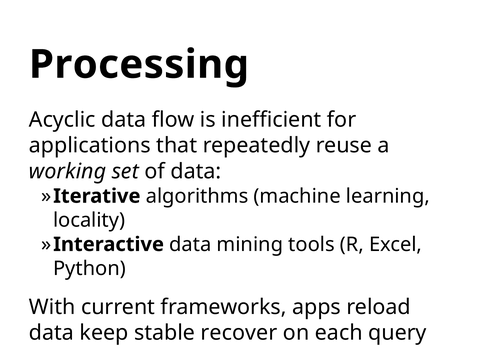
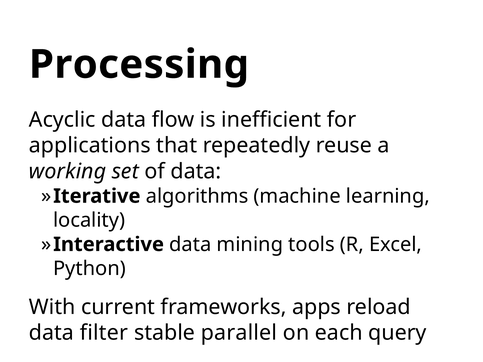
keep: keep -> filter
recover: recover -> parallel
